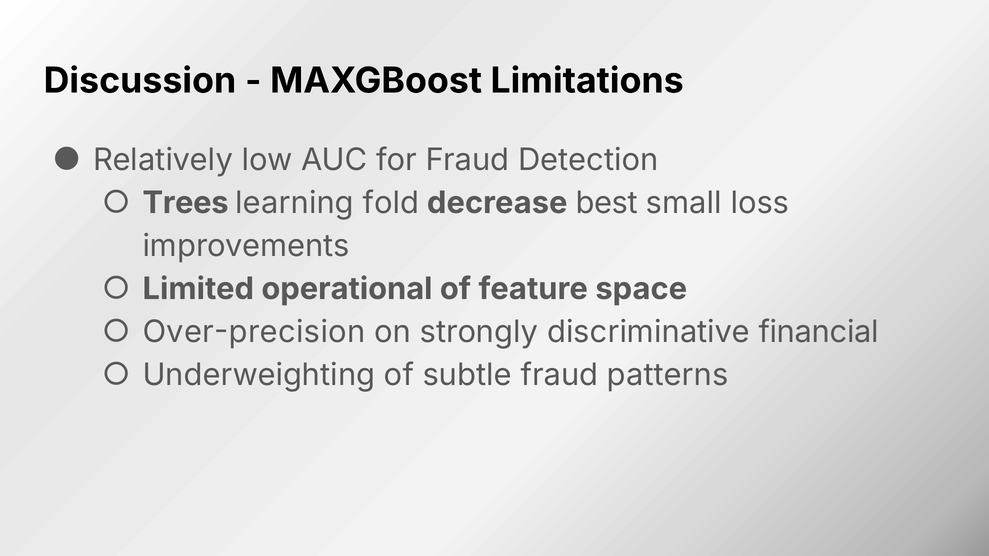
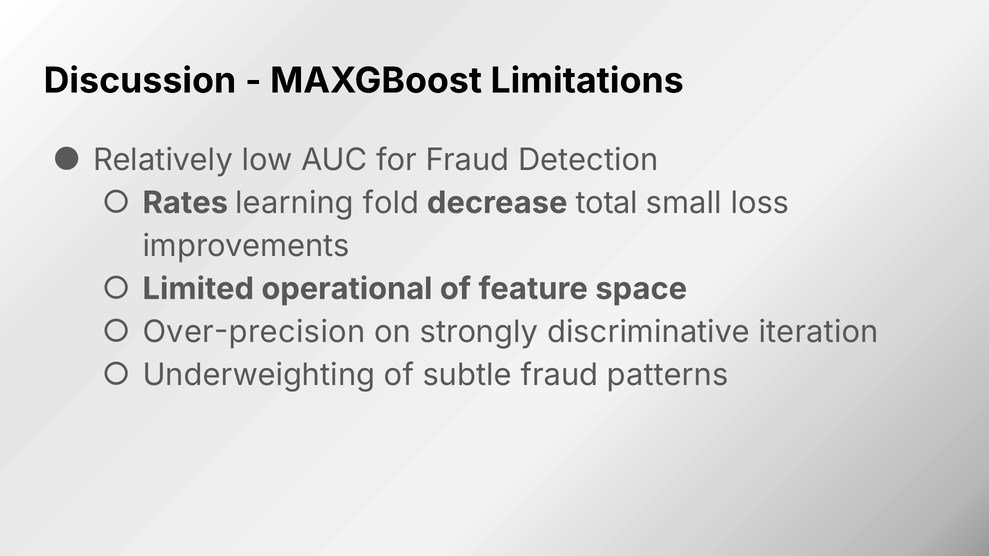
Trees: Trees -> Rates
best: best -> total
financial: financial -> iteration
